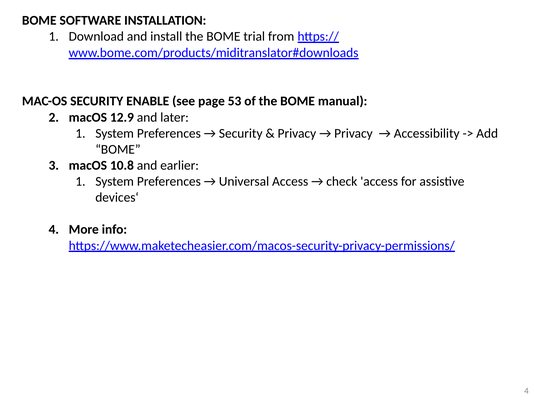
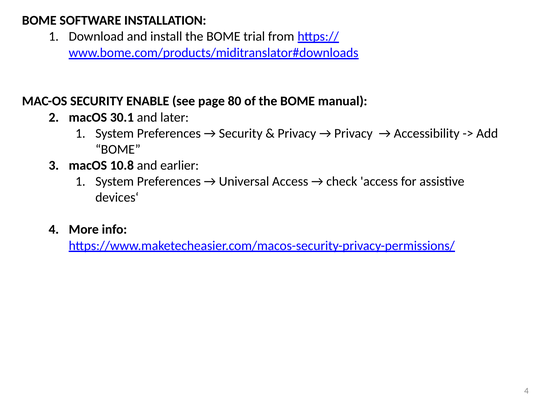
53: 53 -> 80
12.9: 12.9 -> 30.1
